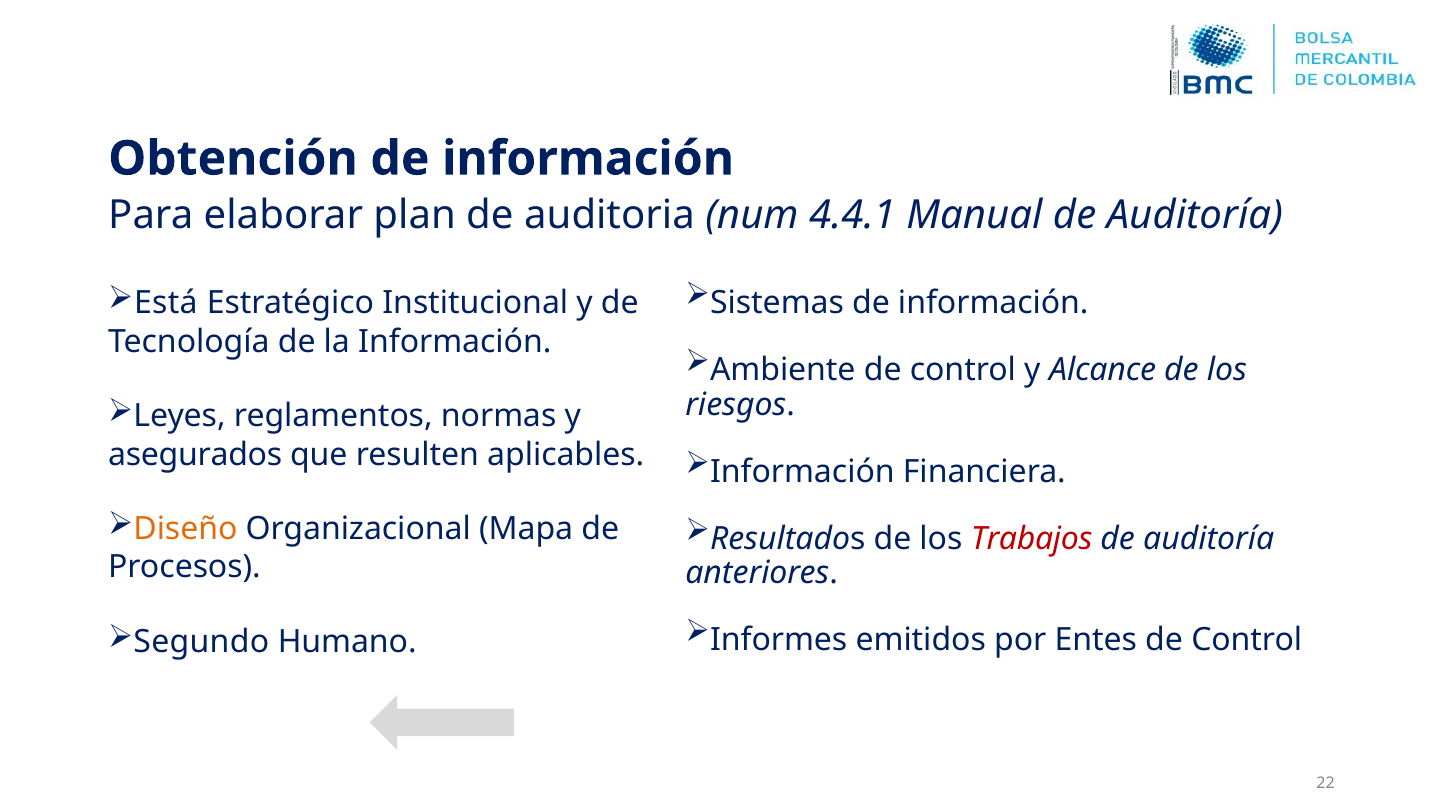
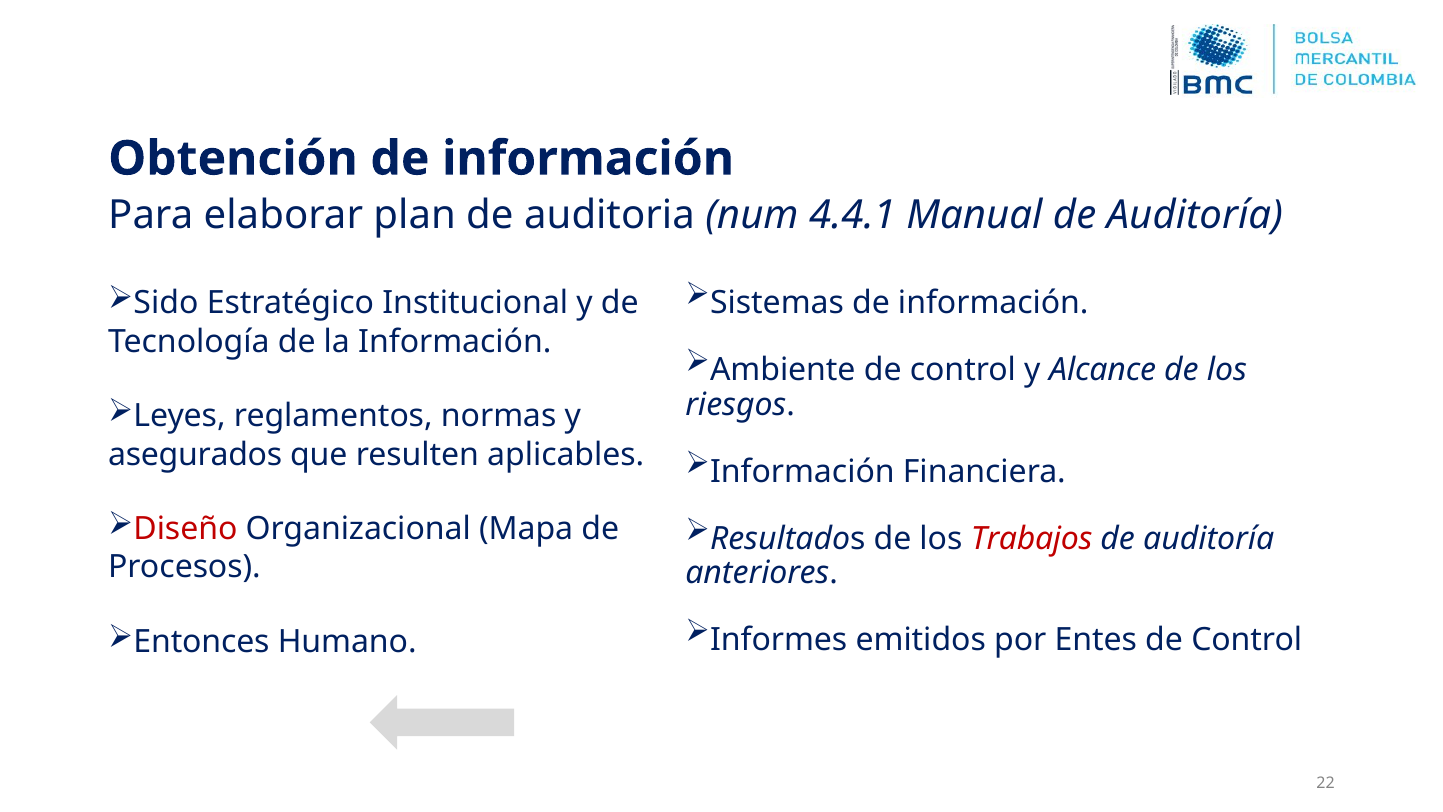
Está: Está -> Sido
Diseño colour: orange -> red
Segundo: Segundo -> Entonces
